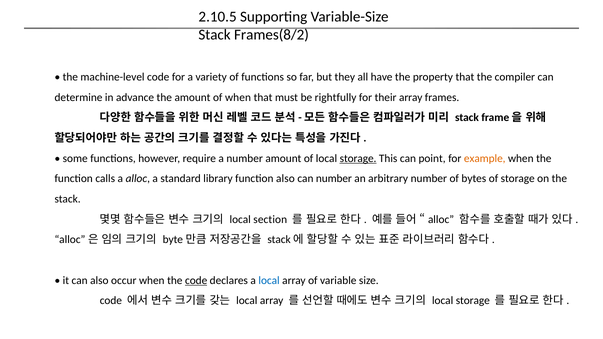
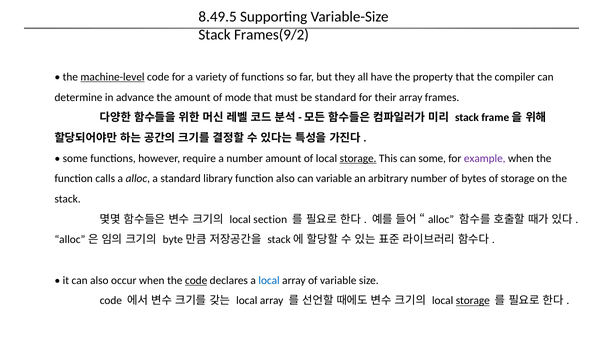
2.10.5: 2.10.5 -> 8.49.5
Frames(8/2: Frames(8/2 -> Frames(9/2
machine-level underline: none -> present
of when: when -> mode
be rightfully: rightfully -> standard
can point: point -> some
example colour: orange -> purple
can number: number -> variable
storage at (473, 301) underline: none -> present
